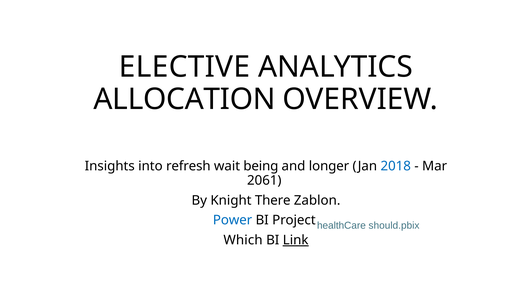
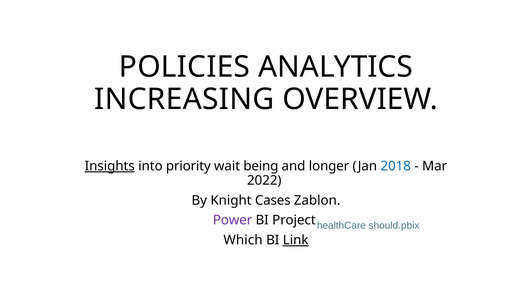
ELECTIVE: ELECTIVE -> POLICIES
ALLOCATION: ALLOCATION -> INCREASING
Insights underline: none -> present
refresh: refresh -> priority
2061: 2061 -> 2022
There: There -> Cases
Power colour: blue -> purple
